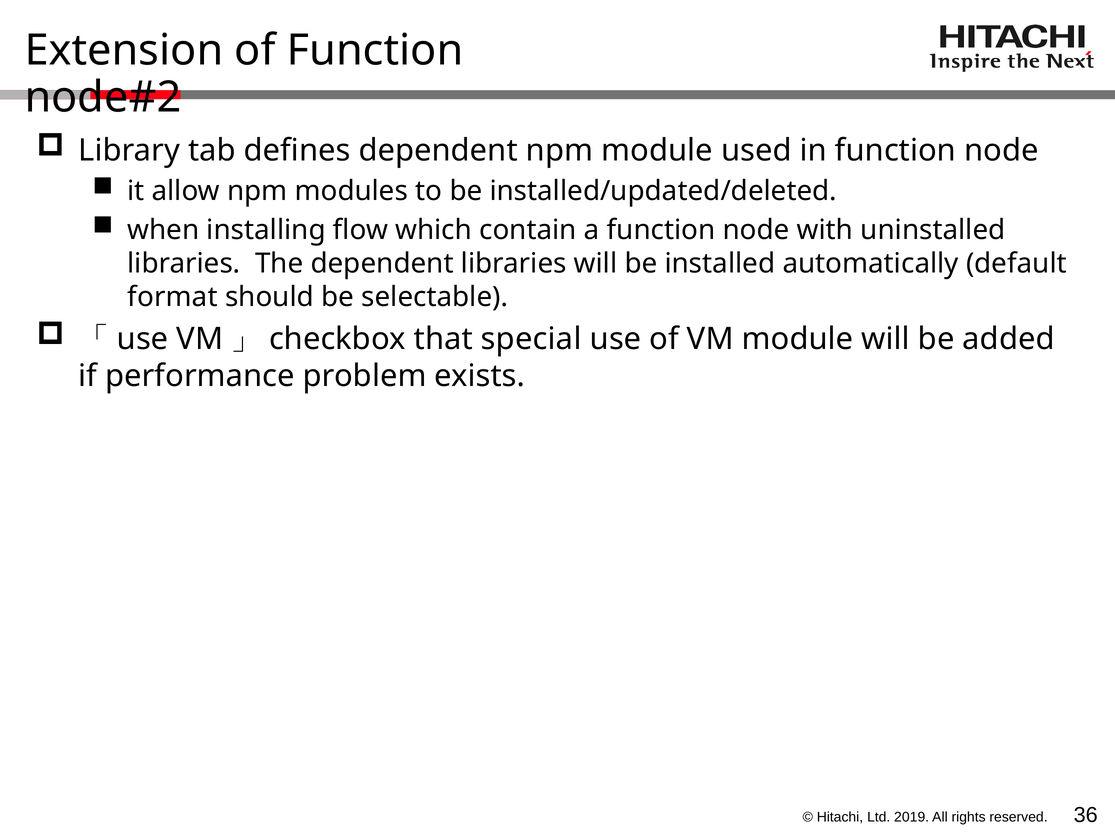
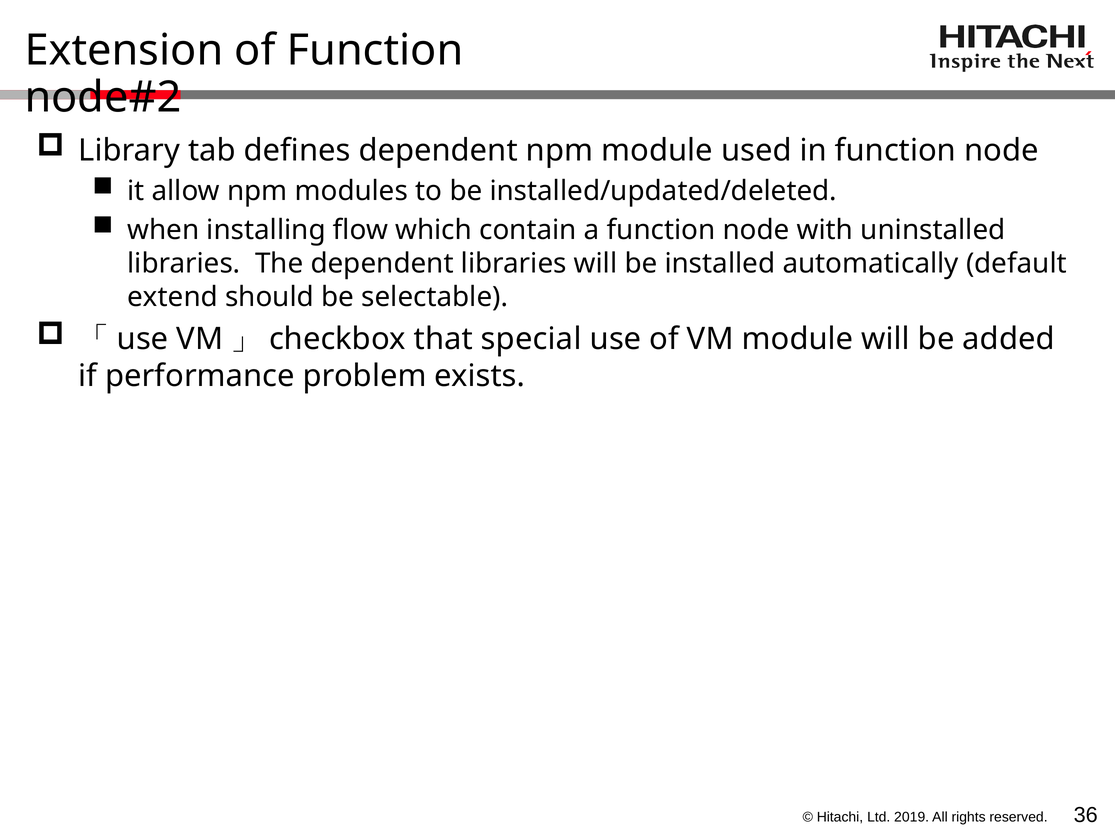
format: format -> extend
